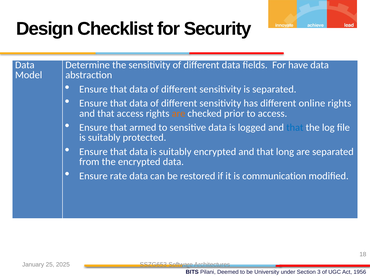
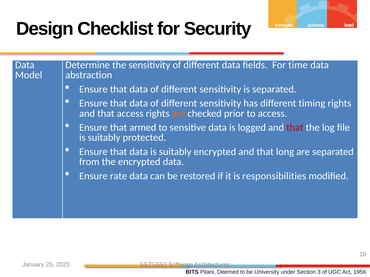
have: have -> time
online: online -> timing
that at (295, 128) colour: blue -> red
communication: communication -> responsibilities
